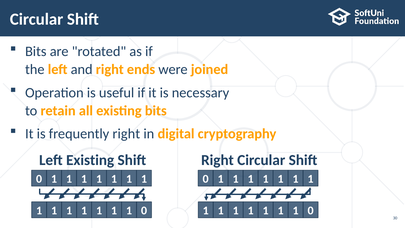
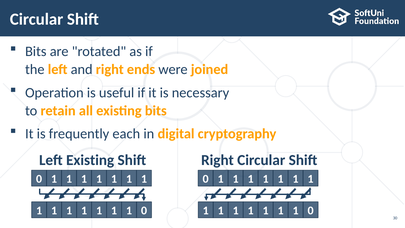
frequently right: right -> each
